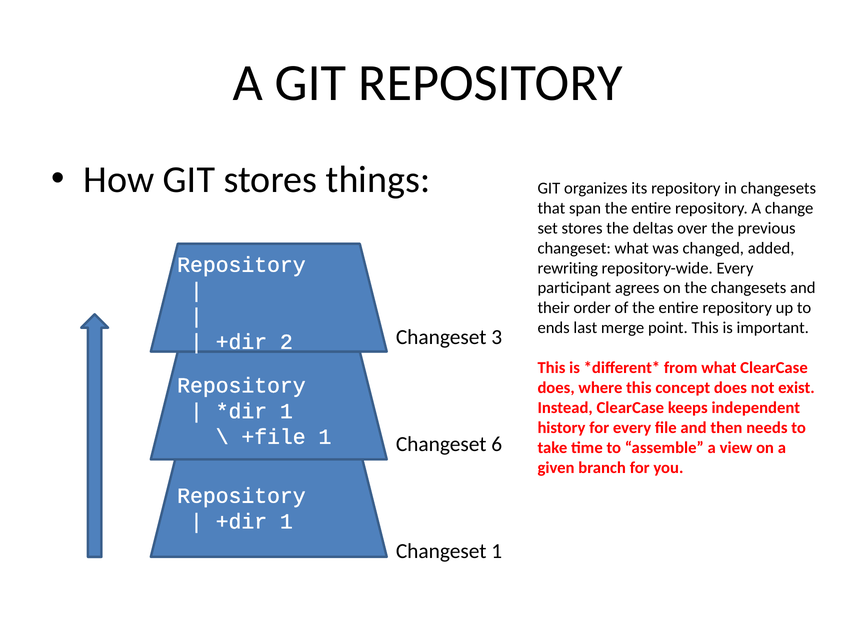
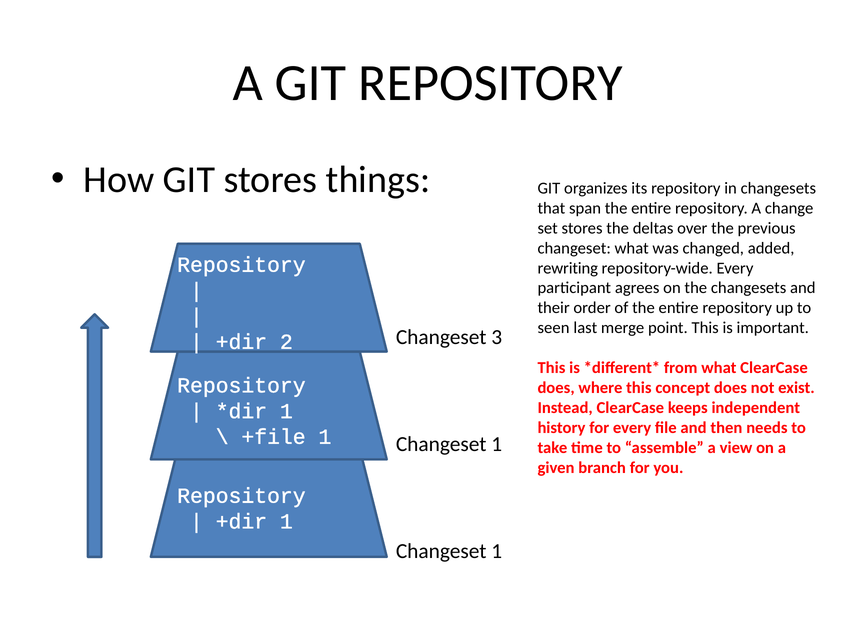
ends: ends -> seen
6 at (497, 444): 6 -> 1
